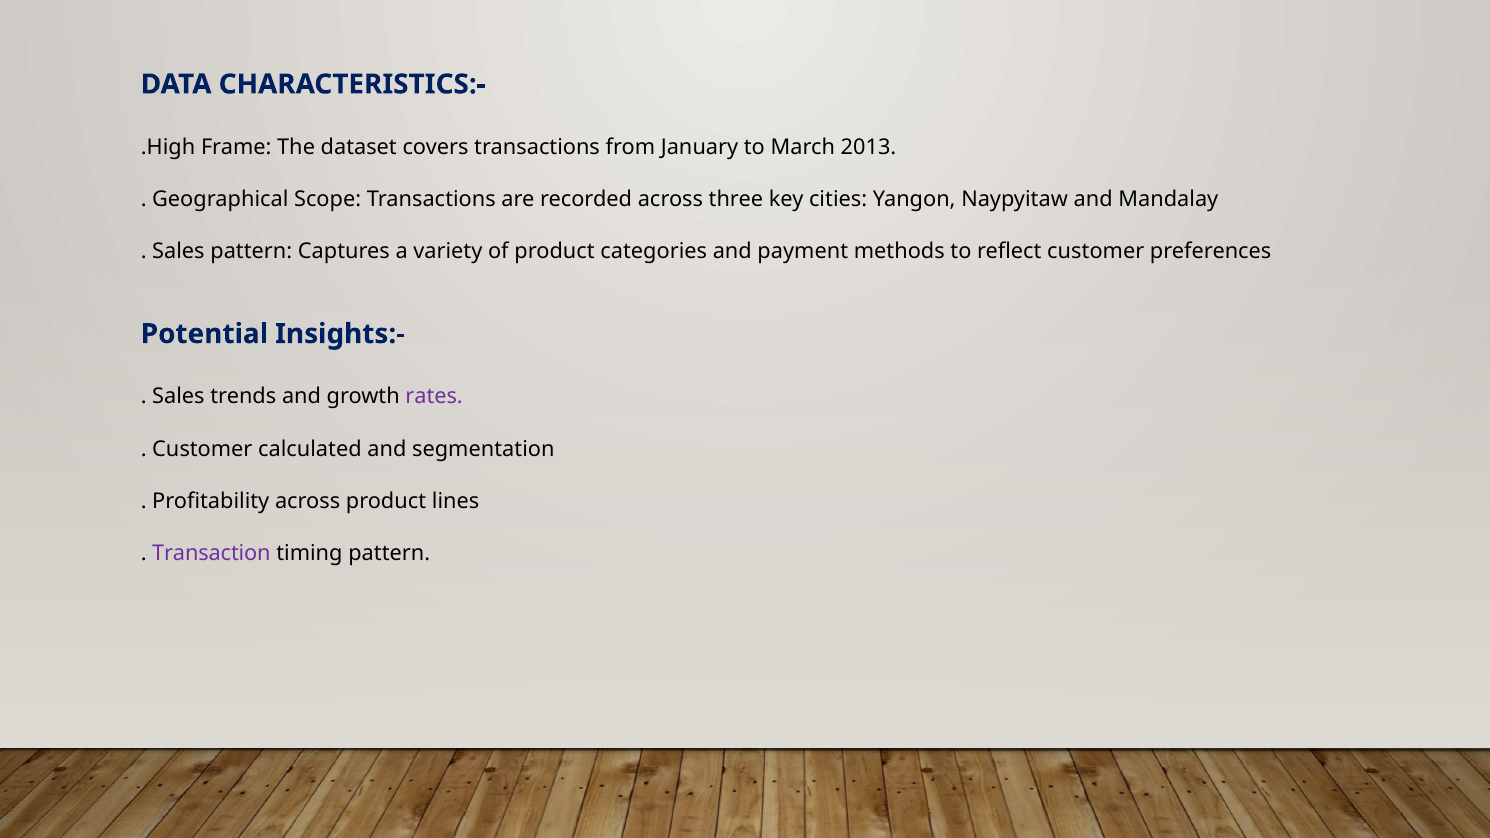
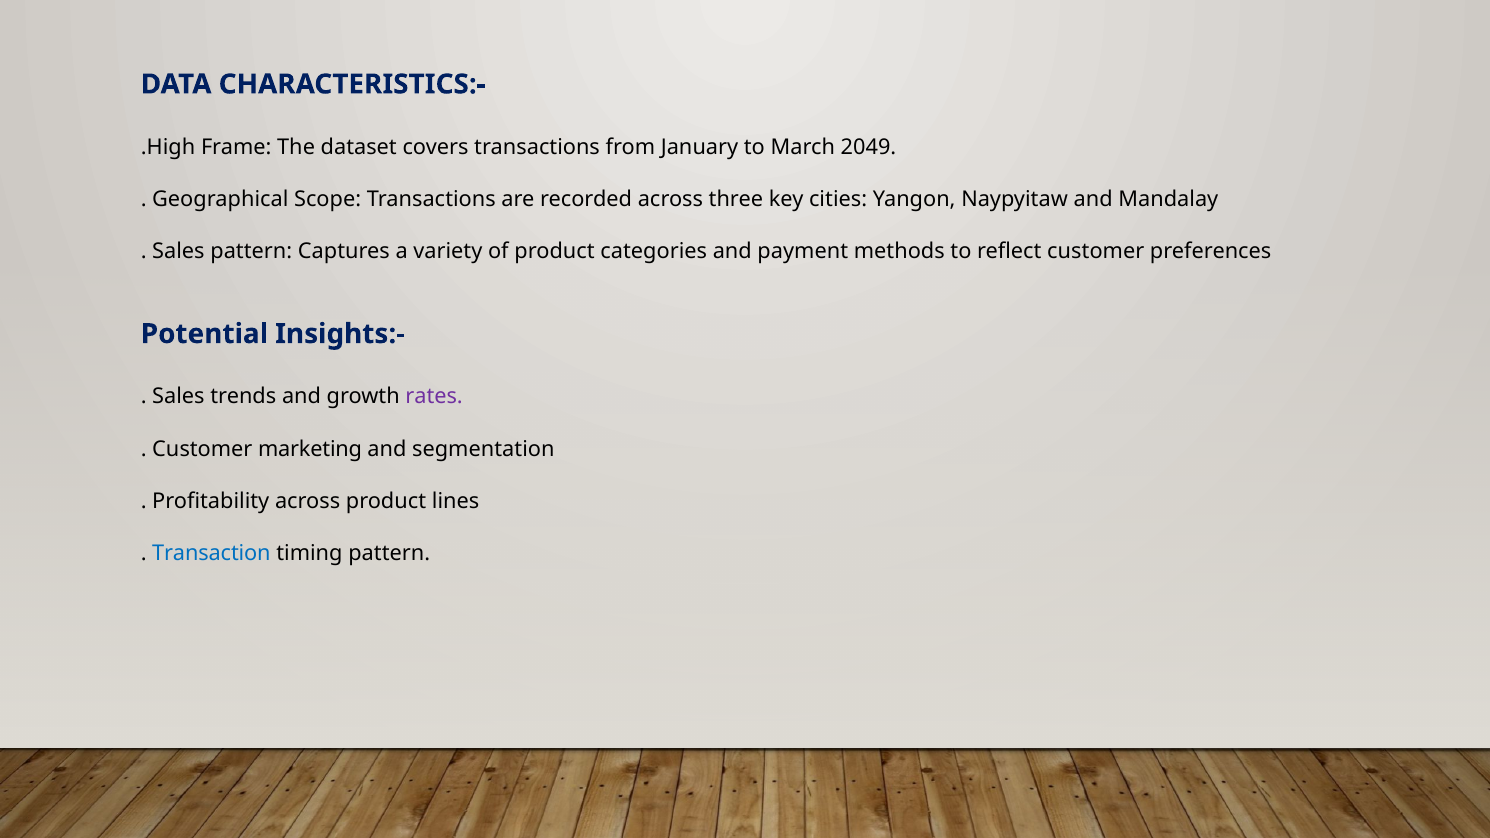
2013: 2013 -> 2049
calculated: calculated -> marketing
Transaction colour: purple -> blue
